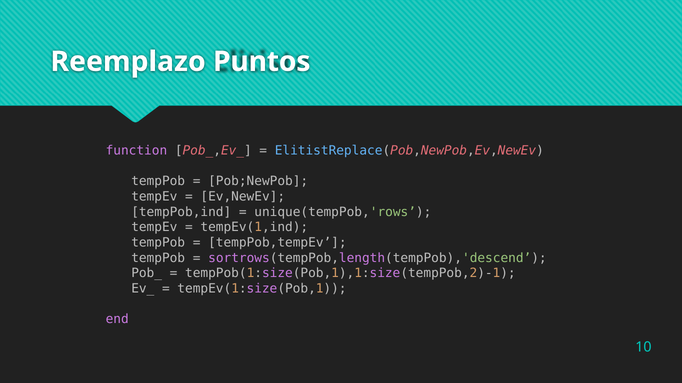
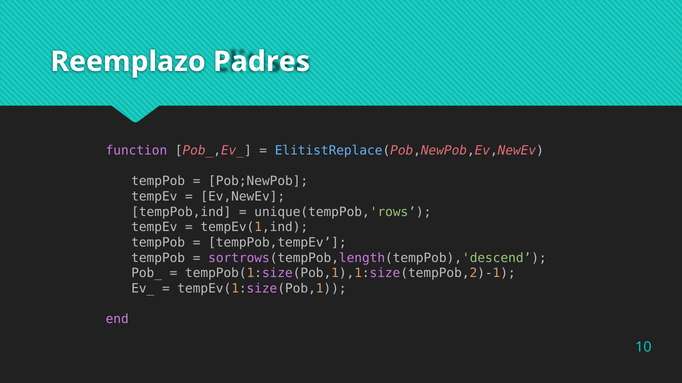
Puntos: Puntos -> Padres
